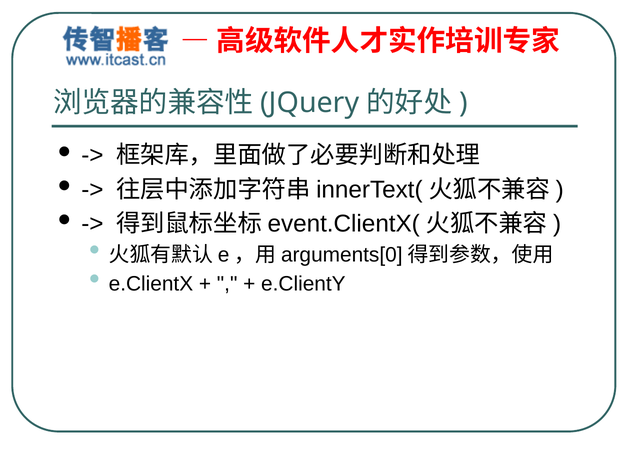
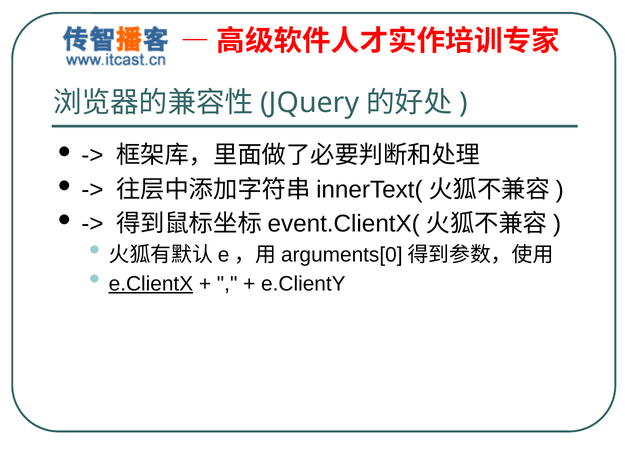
e.ClientX underline: none -> present
